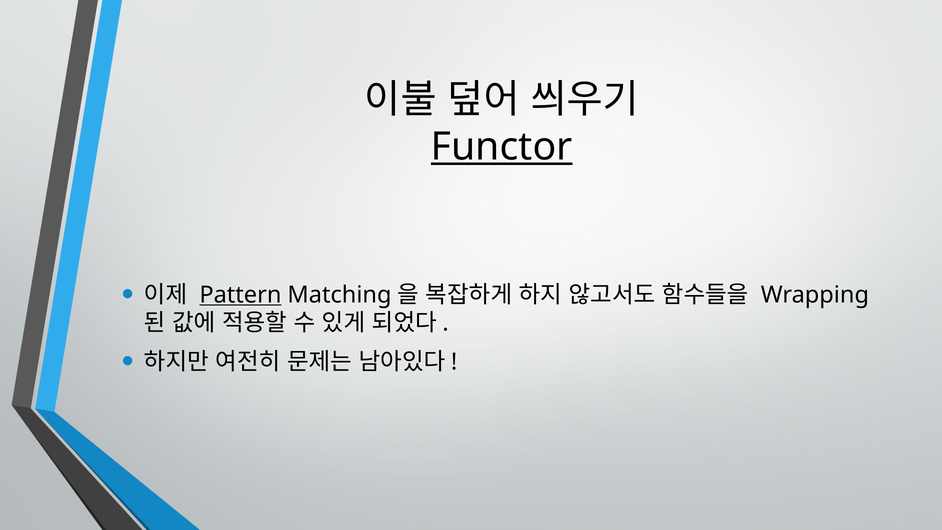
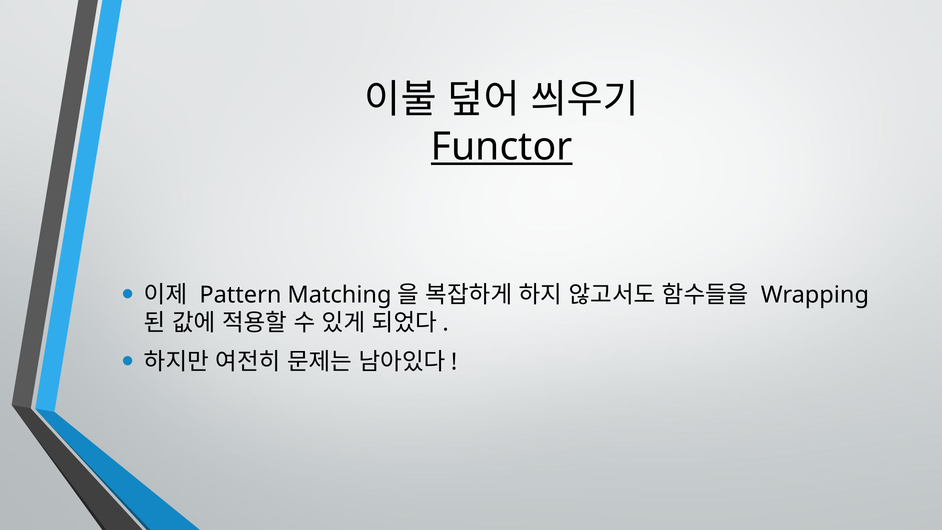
Pattern underline: present -> none
